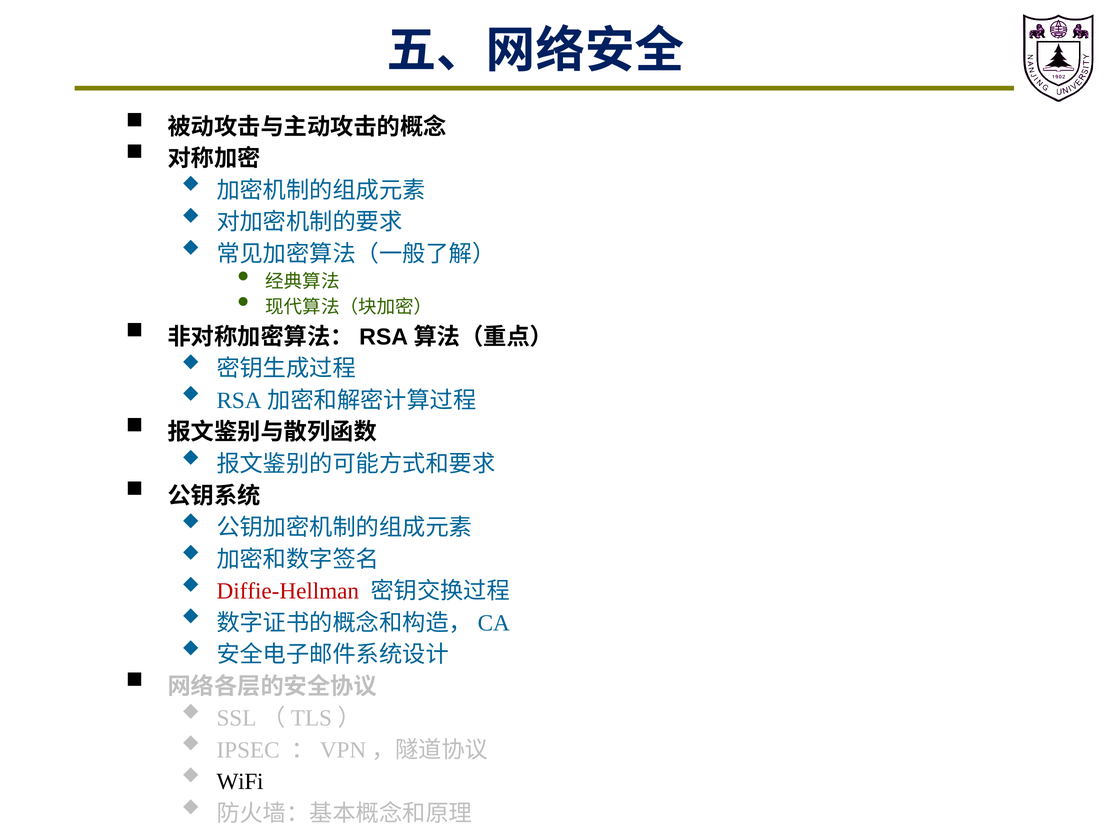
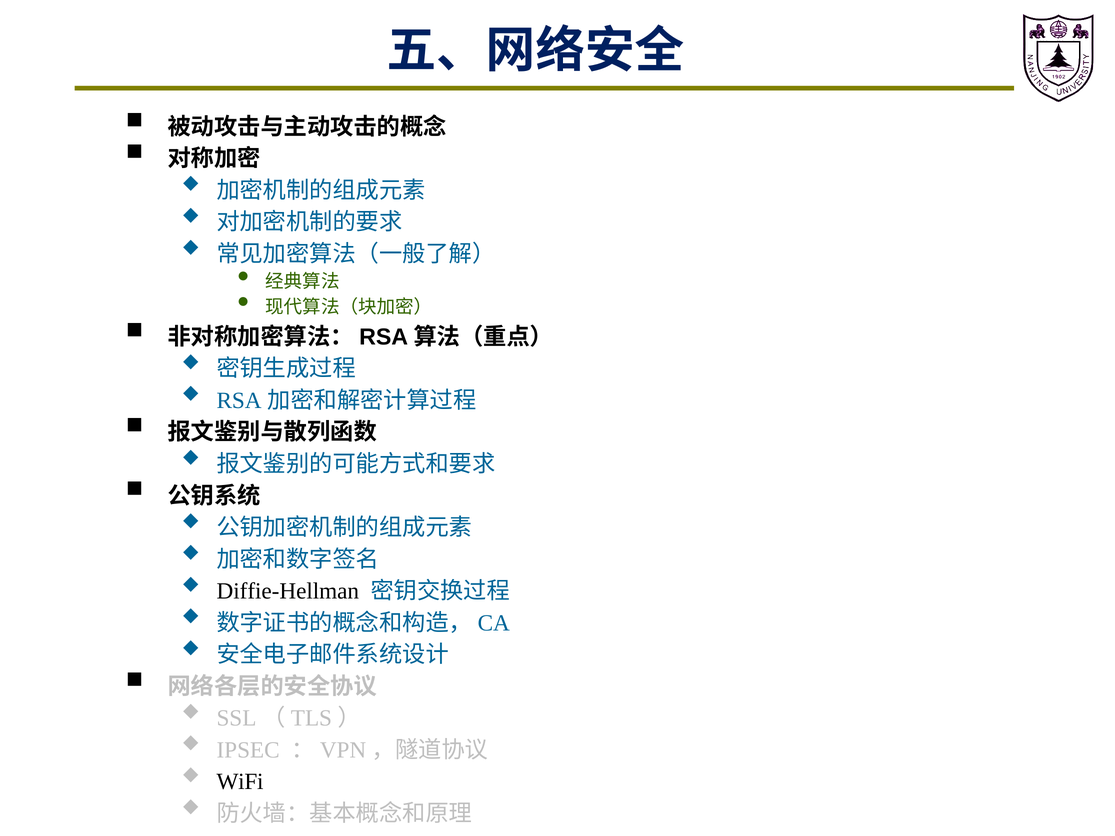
Diffie-Hellman colour: red -> black
